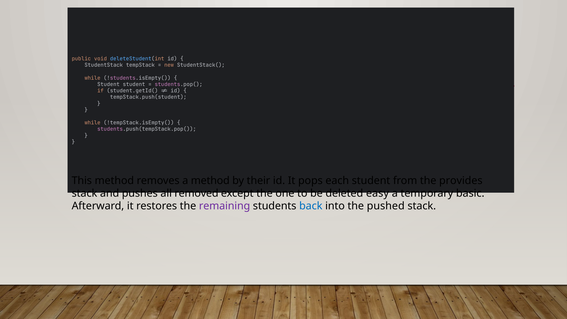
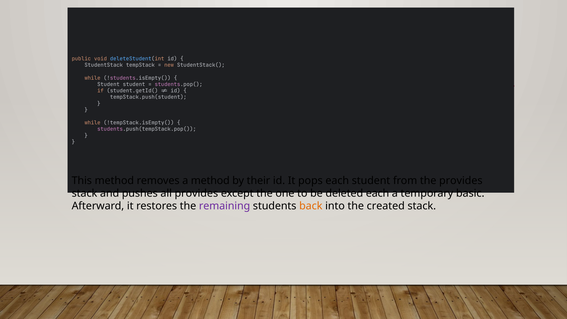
all removed: removed -> provides
deleted easy: easy -> each
back colour: blue -> orange
pushed: pushed -> created
